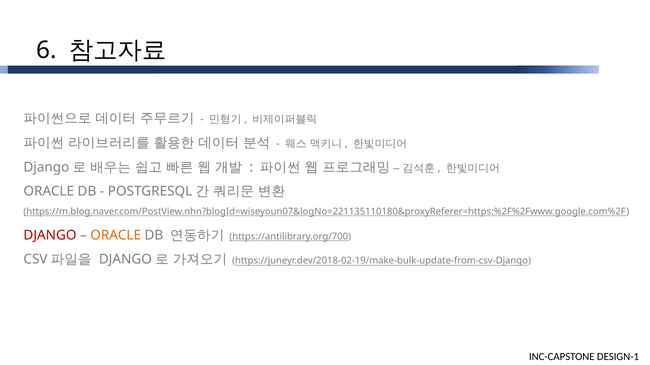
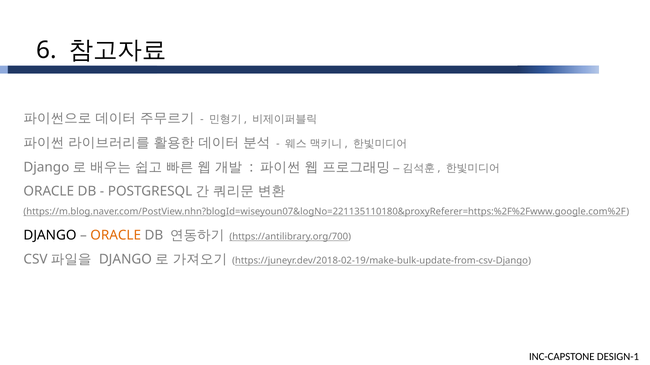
DJANGO colour: red -> black
